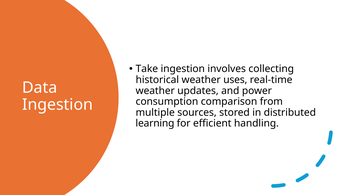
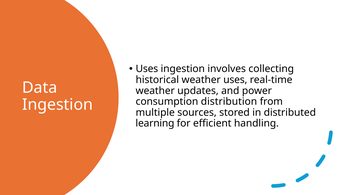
Take at (147, 69): Take -> Uses
comparison: comparison -> distribution
